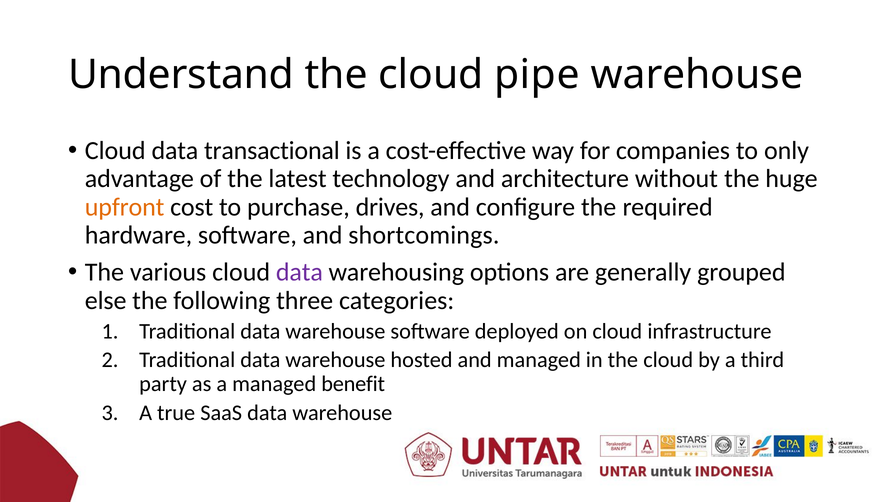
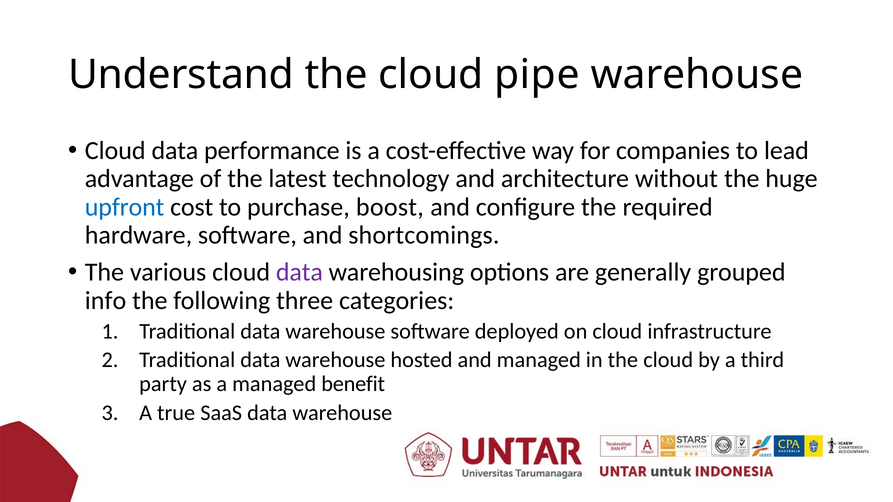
transactional: transactional -> performance
only: only -> lead
upfront colour: orange -> blue
drives: drives -> boost
else: else -> info
